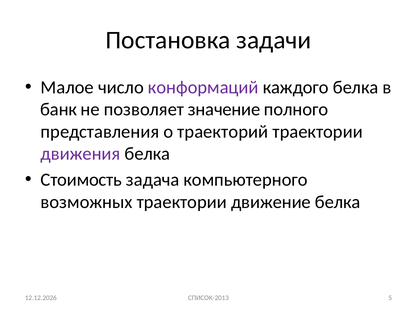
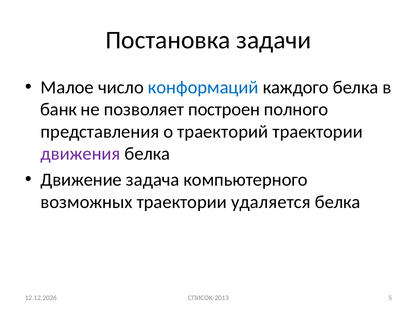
конформаций colour: purple -> blue
значение: значение -> построен
Стоимость: Стоимость -> Движение
движение: движение -> удаляется
